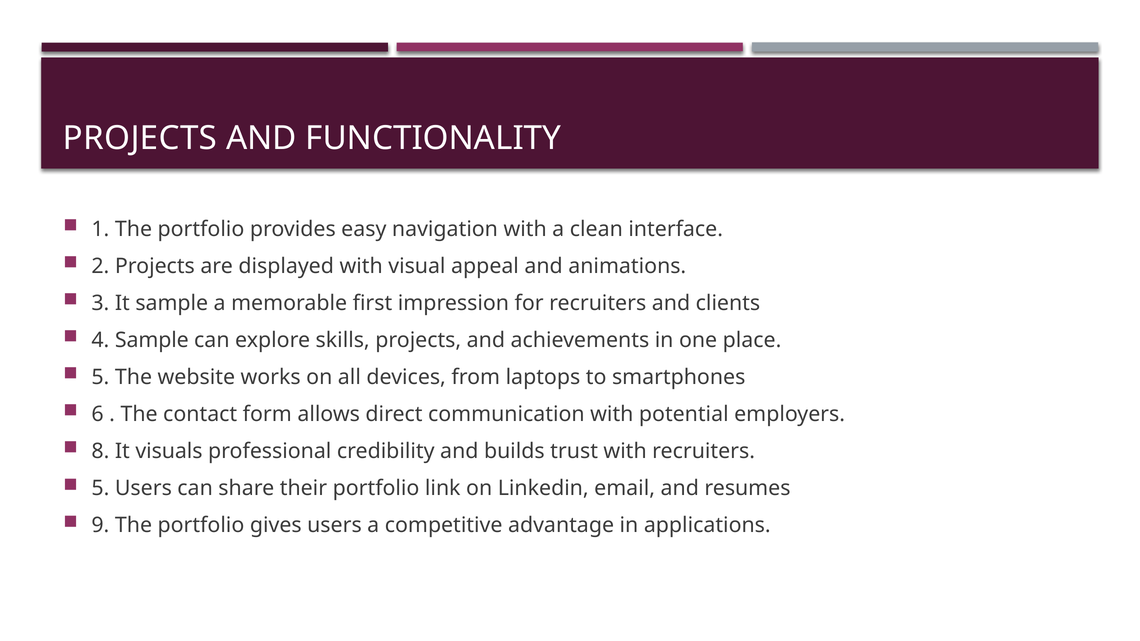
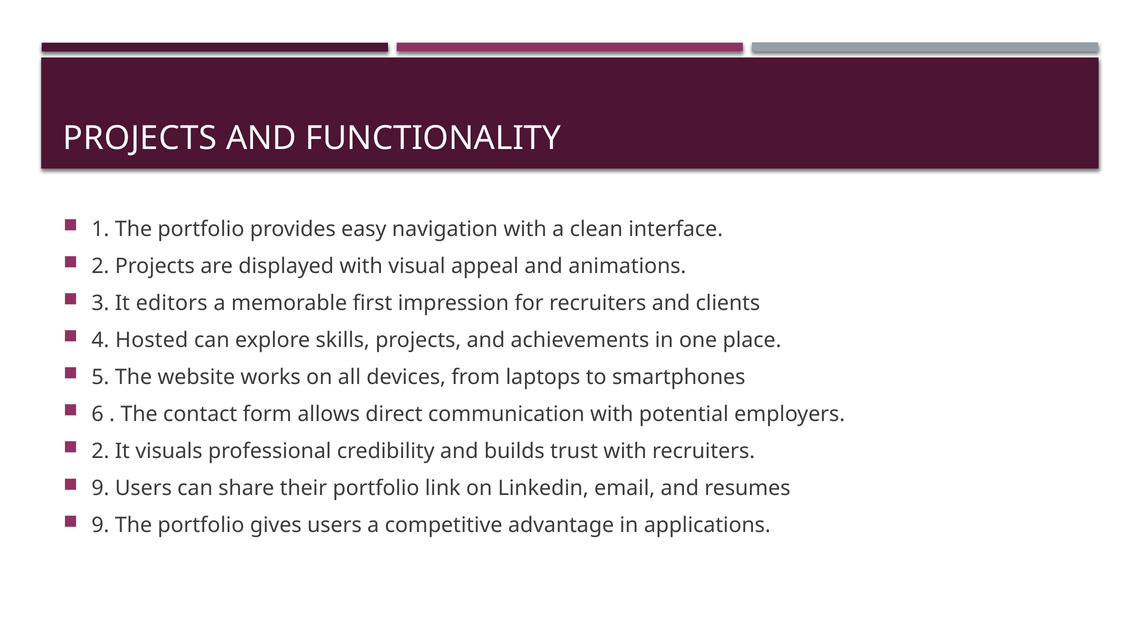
It sample: sample -> editors
4 Sample: Sample -> Hosted
8 at (100, 451): 8 -> 2
5 at (100, 489): 5 -> 9
